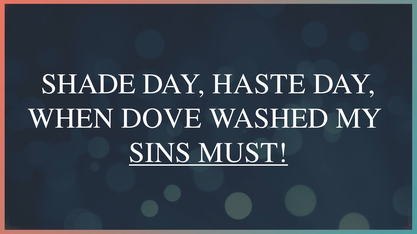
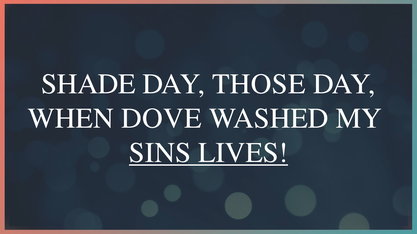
HASTE: HASTE -> THOSE
MUST: MUST -> LIVES
